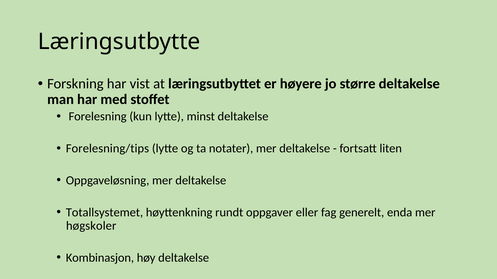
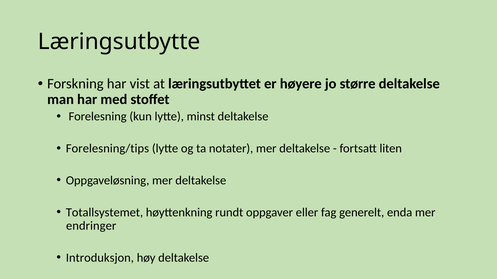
høgskoler: høgskoler -> endringer
Kombinasjon: Kombinasjon -> Introduksjon
